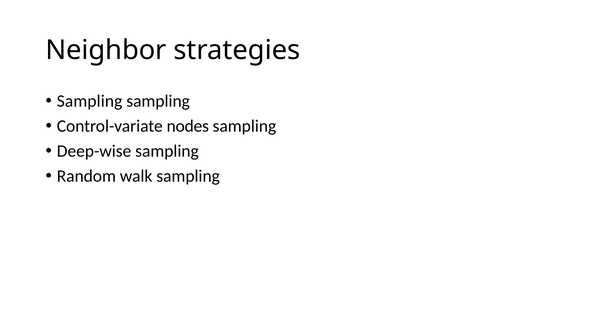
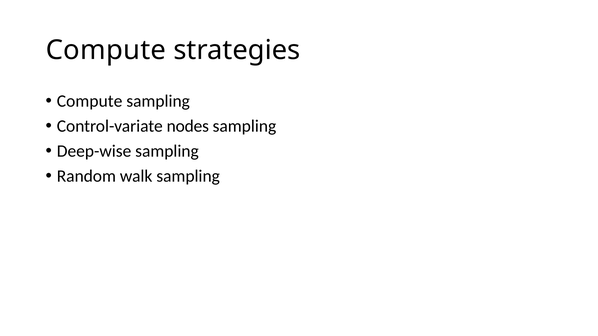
Neighbor at (106, 50): Neighbor -> Compute
Sampling at (90, 101): Sampling -> Compute
